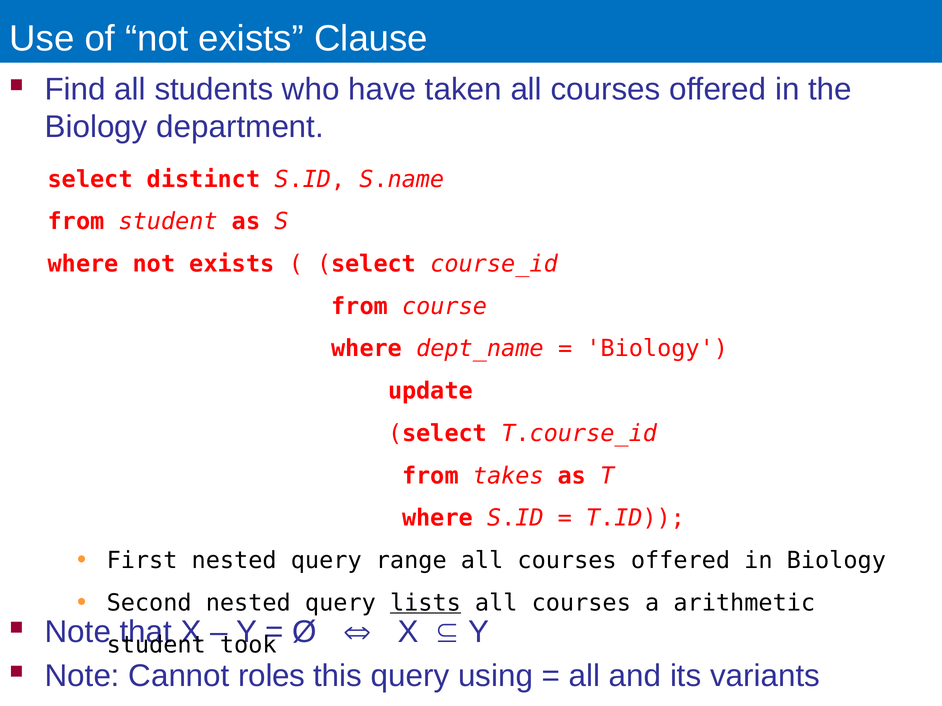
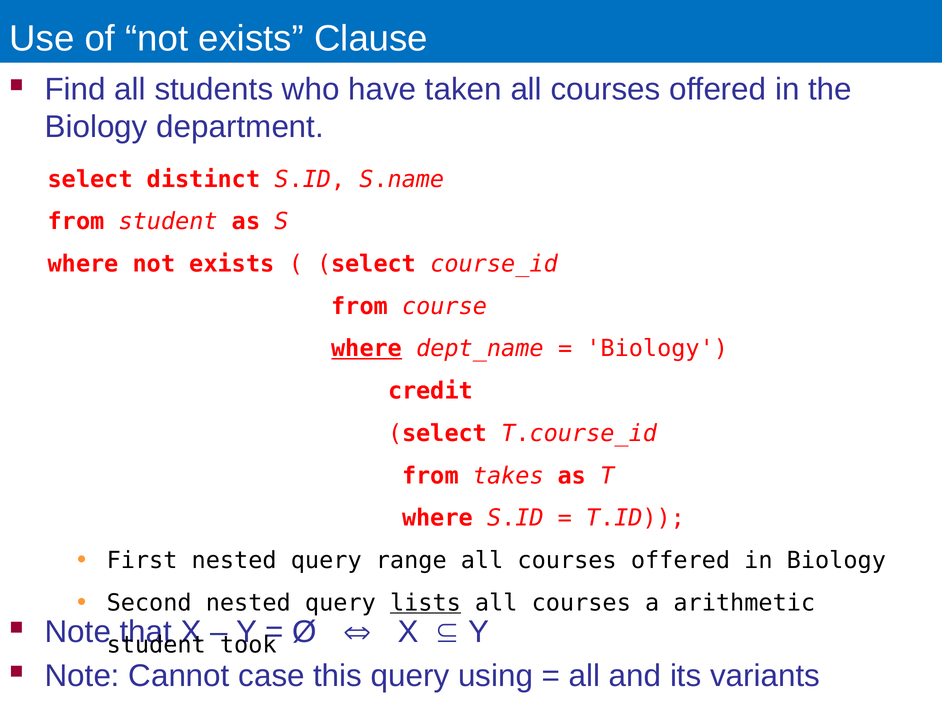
where at (367, 349) underline: none -> present
update: update -> credit
roles: roles -> case
